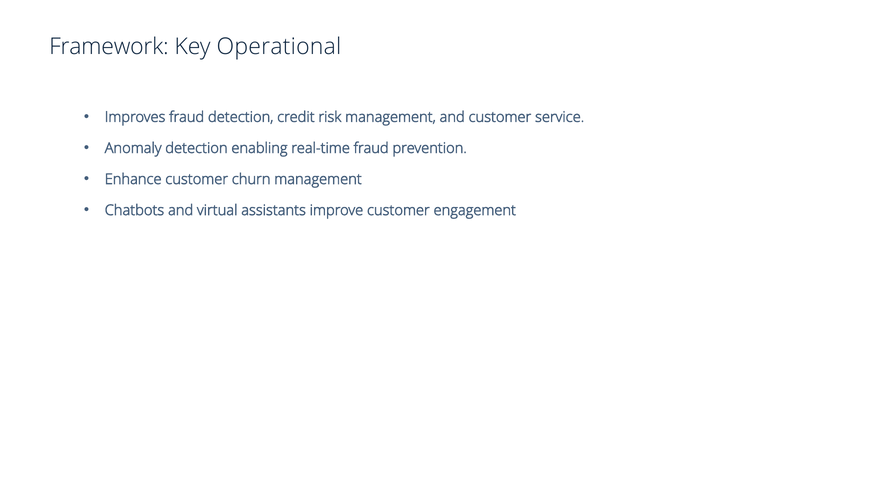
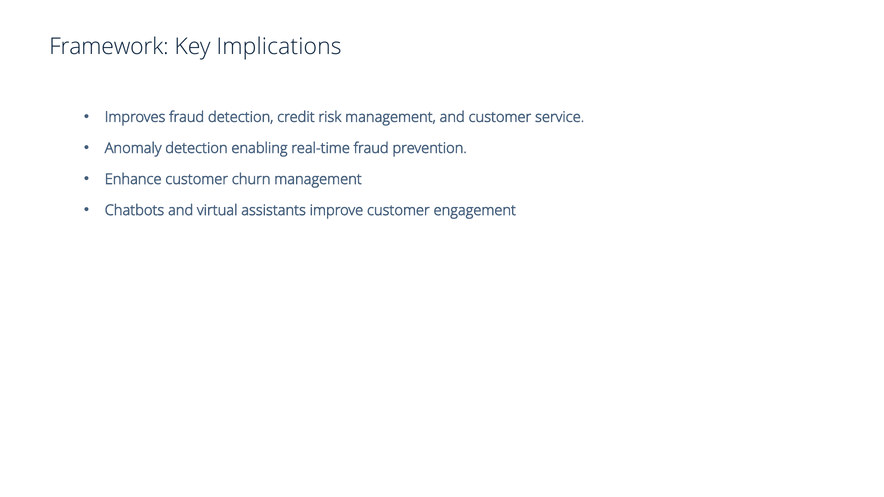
Operational: Operational -> Implications
